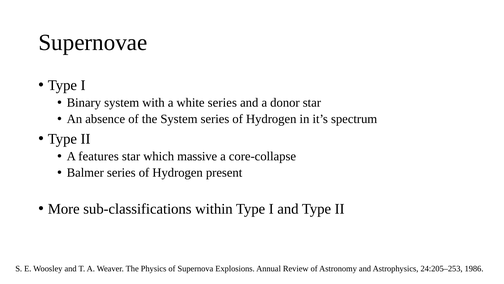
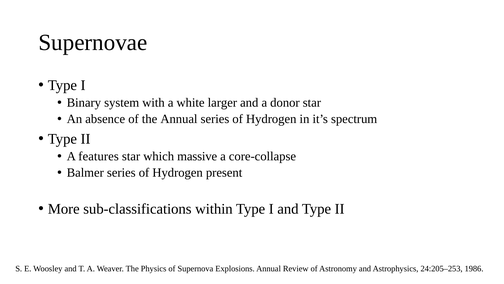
white series: series -> larger
the System: System -> Annual
